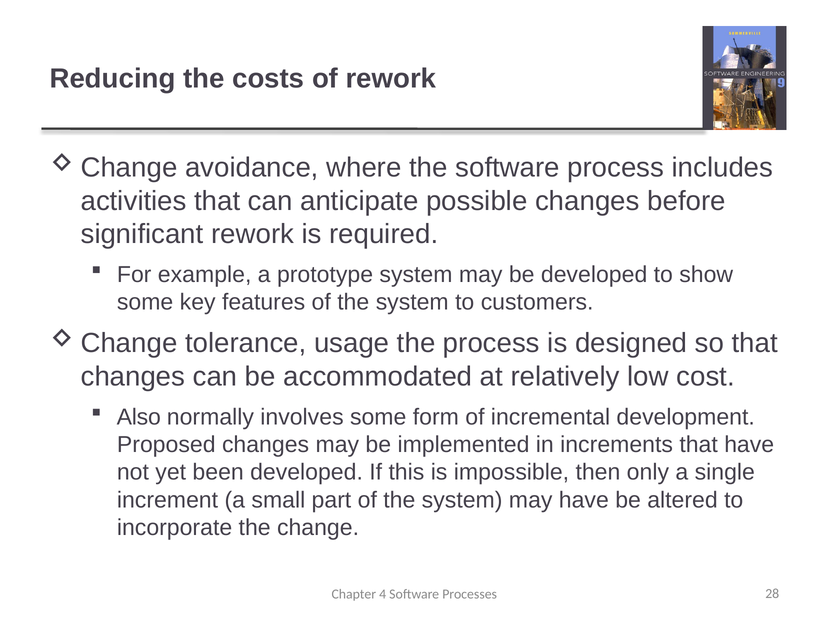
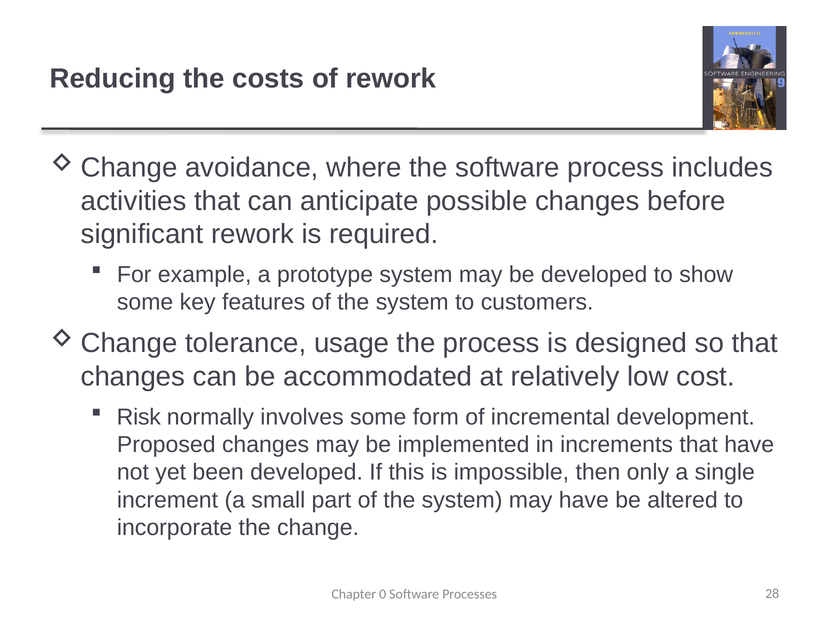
Also: Also -> Risk
4: 4 -> 0
